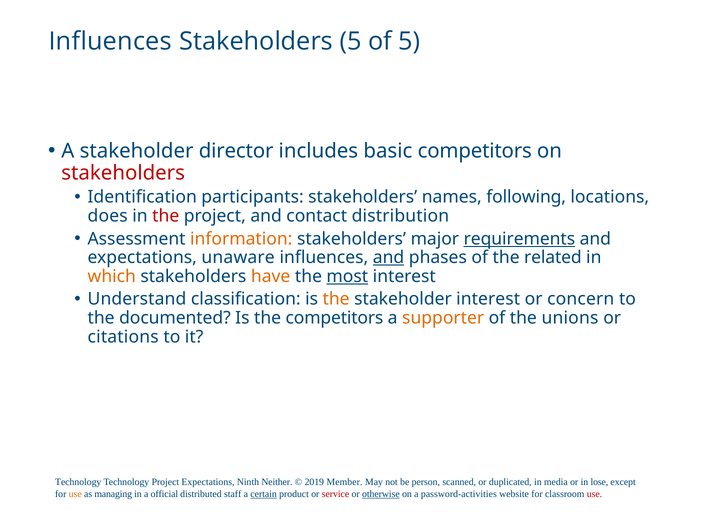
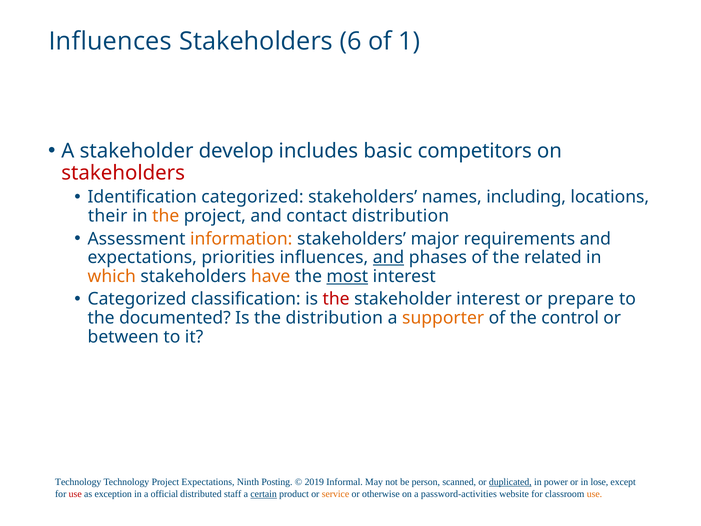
Stakeholders 5: 5 -> 6
of 5: 5 -> 1
director: director -> develop
Identification participants: participants -> categorized
following: following -> including
does: does -> their
the at (166, 216) colour: red -> orange
requirements underline: present -> none
unaware: unaware -> priorities
Understand at (137, 299): Understand -> Categorized
the at (336, 299) colour: orange -> red
concern: concern -> prepare
the competitors: competitors -> distribution
unions: unions -> control
citations: citations -> between
Neither: Neither -> Posting
Member: Member -> Informal
duplicated underline: none -> present
media: media -> power
use at (75, 494) colour: orange -> red
managing: managing -> exception
service colour: red -> orange
otherwise underline: present -> none
use at (594, 494) colour: red -> orange
